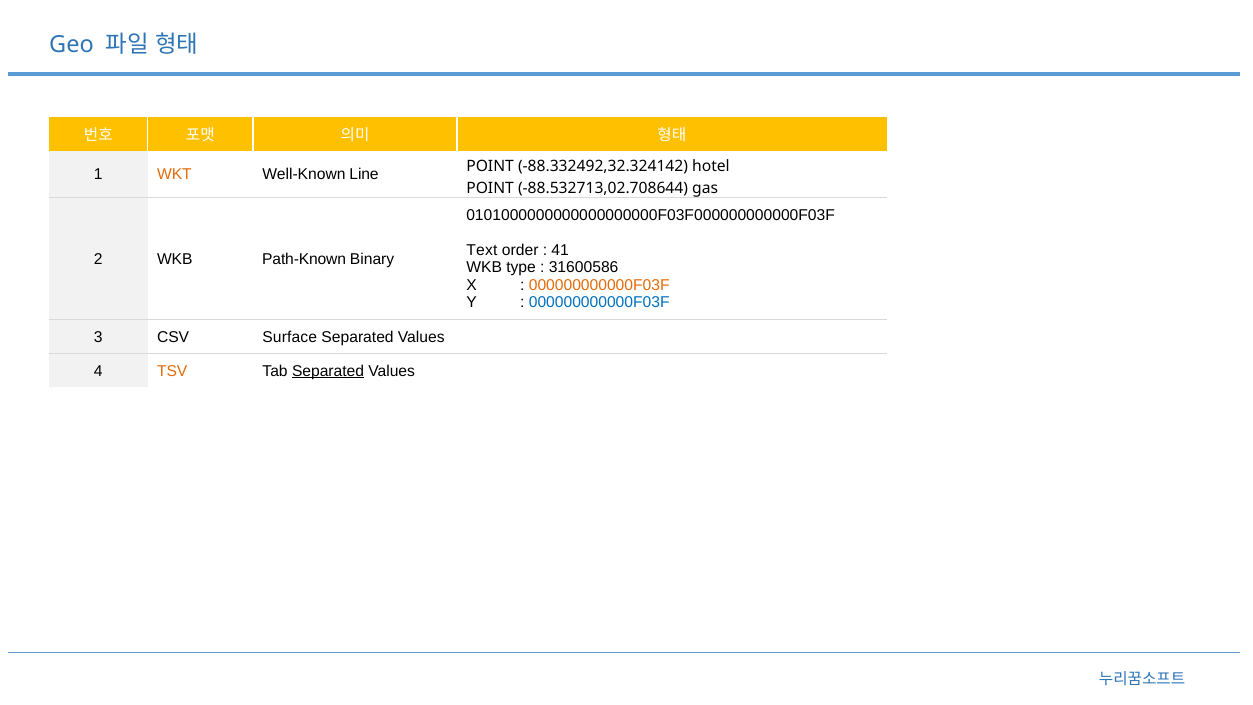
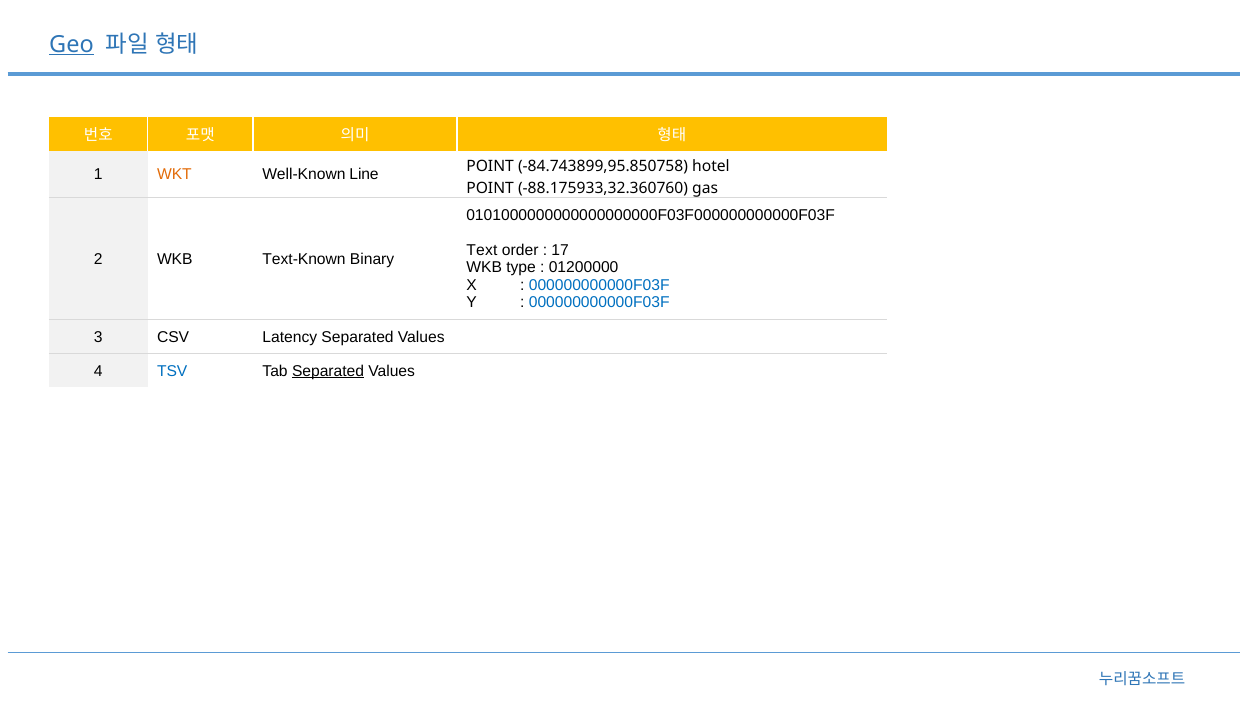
Geo underline: none -> present
-88.332492,32.324142: -88.332492,32.324142 -> -84.743899,95.850758
-88.532713,02.708644: -88.532713,02.708644 -> -88.175933,32.360760
41: 41 -> 17
Path-Known: Path-Known -> Text-Known
31600586: 31600586 -> 01200000
000000000000F03F at (599, 285) colour: orange -> blue
Surface: Surface -> Latency
TSV colour: orange -> blue
